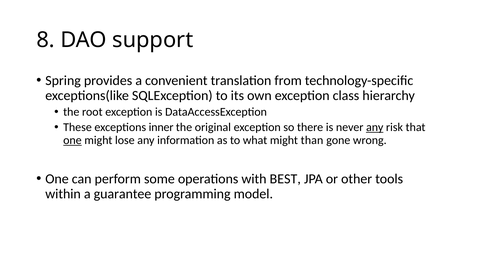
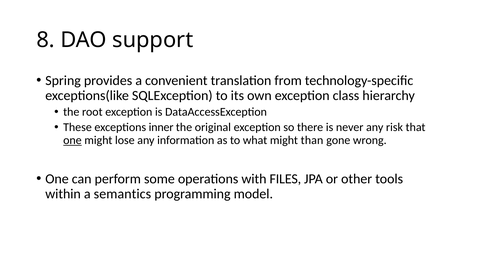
any at (375, 127) underline: present -> none
BEST: BEST -> FILES
guarantee: guarantee -> semantics
